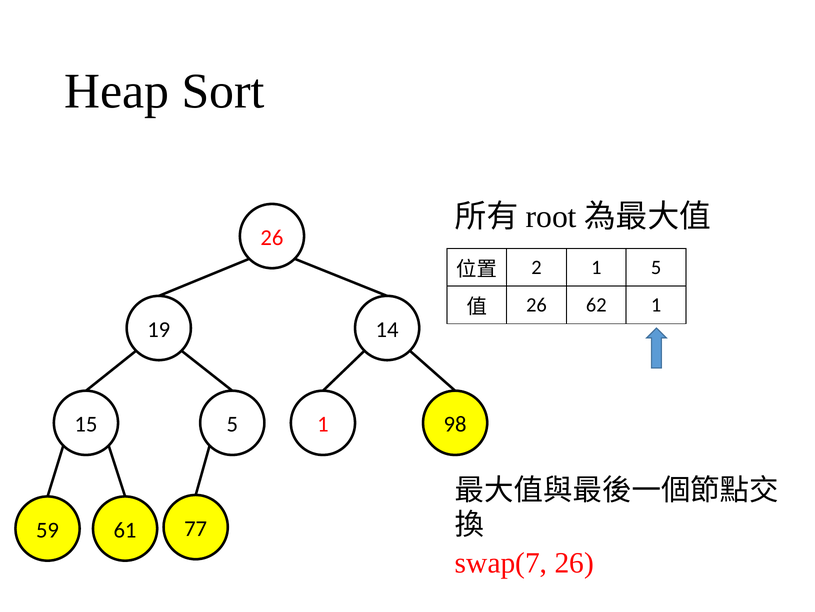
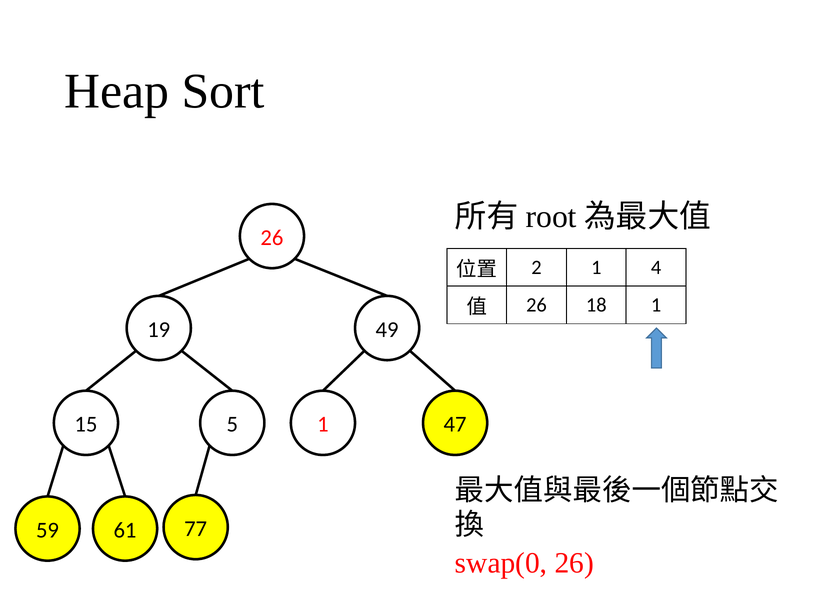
1 5: 5 -> 4
62: 62 -> 18
14: 14 -> 49
98: 98 -> 47
swap(7: swap(7 -> swap(0
